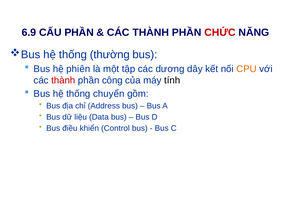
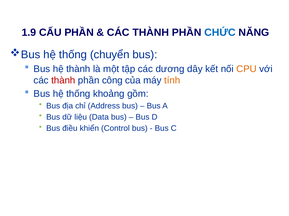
6.9: 6.9 -> 1.9
CHỨC colour: red -> blue
thường: thường -> chuyển
hệ phiên: phiên -> thành
tính colour: black -> orange
chuyển: chuyển -> khoảng
